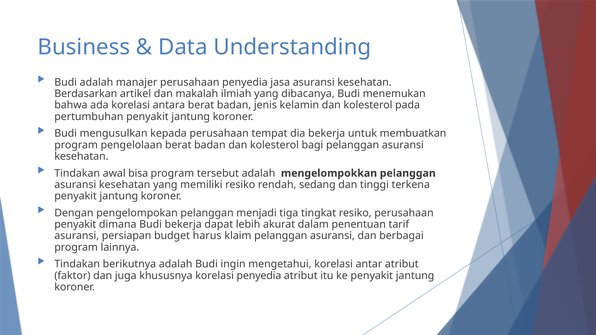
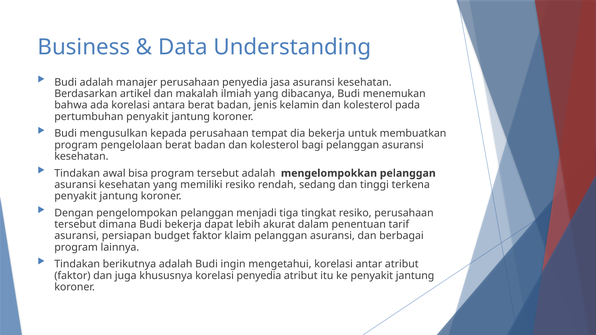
penyakit at (75, 225): penyakit -> tersebut
budget harus: harus -> faktor
